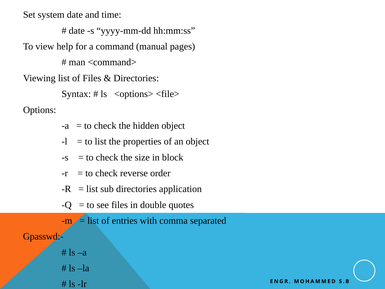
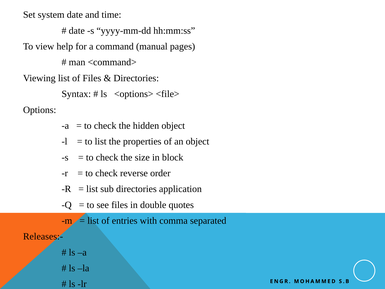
Gpasswd:-: Gpasswd:- -> Releases:-
